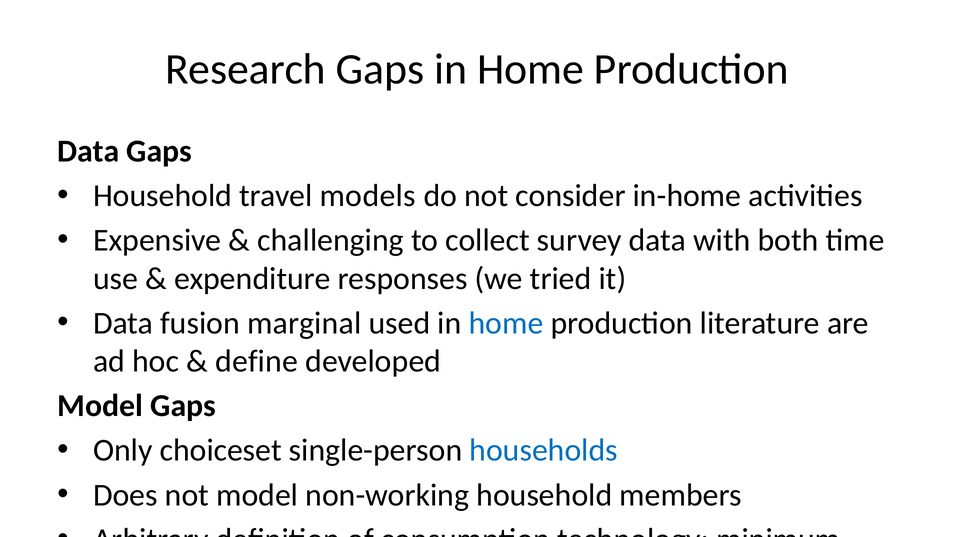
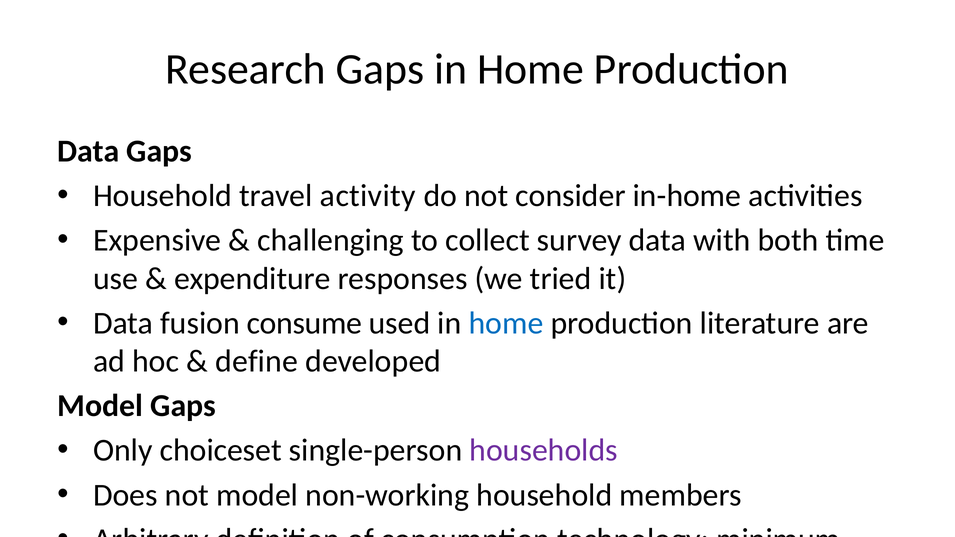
models: models -> activity
fusion marginal: marginal -> consume
households colour: blue -> purple
